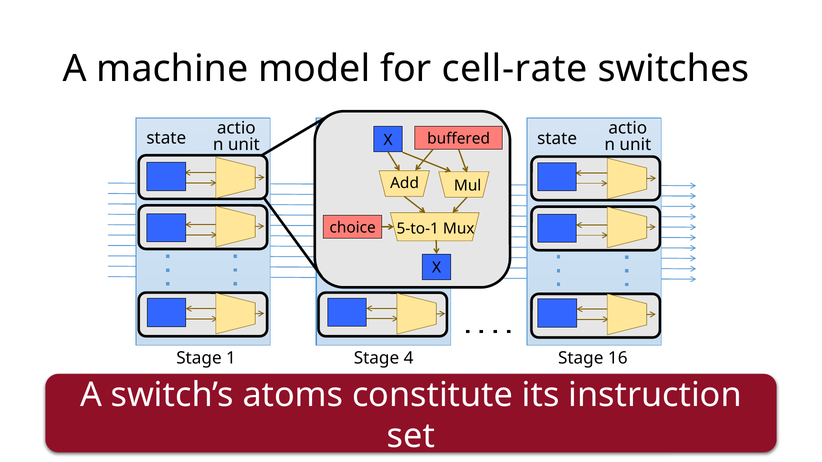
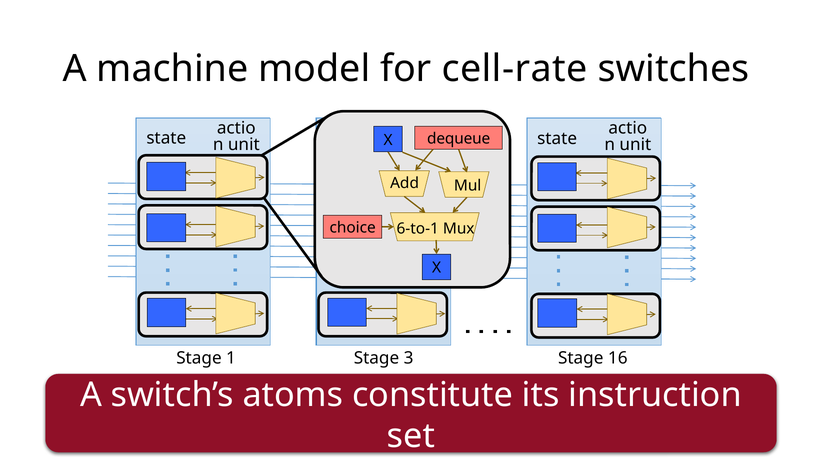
buffered: buffered -> dequeue
5-to-1: 5-to-1 -> 6-to-1
4: 4 -> 3
